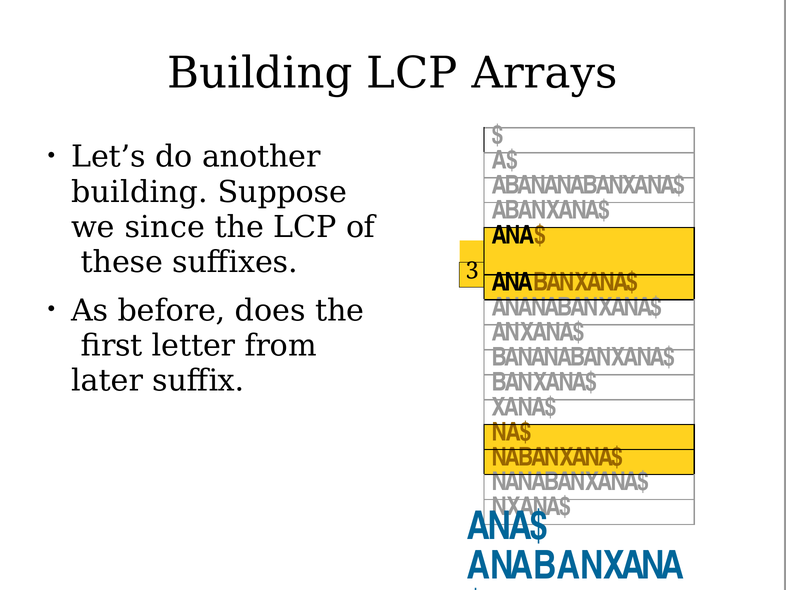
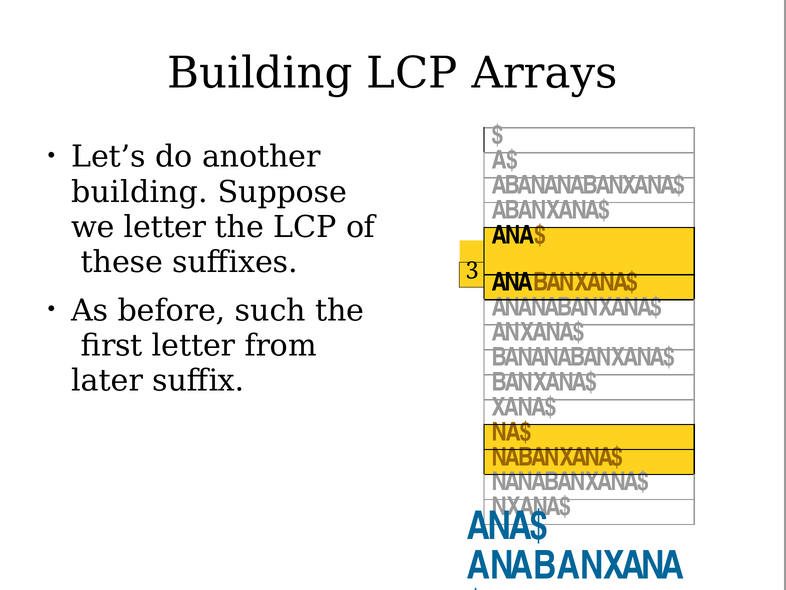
we since: since -> letter
does: does -> such
